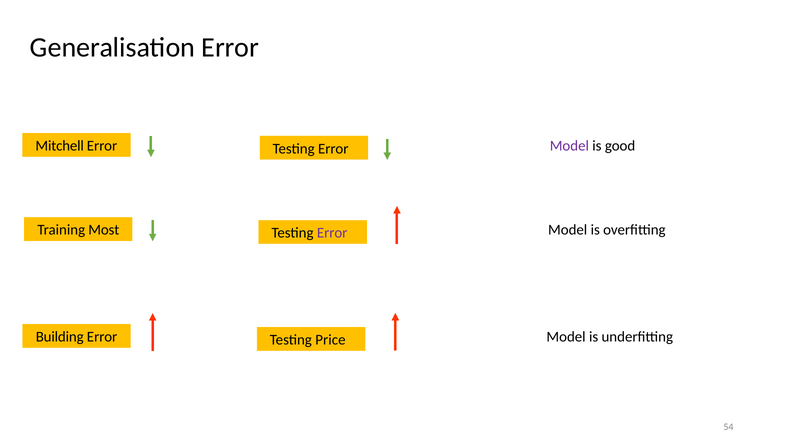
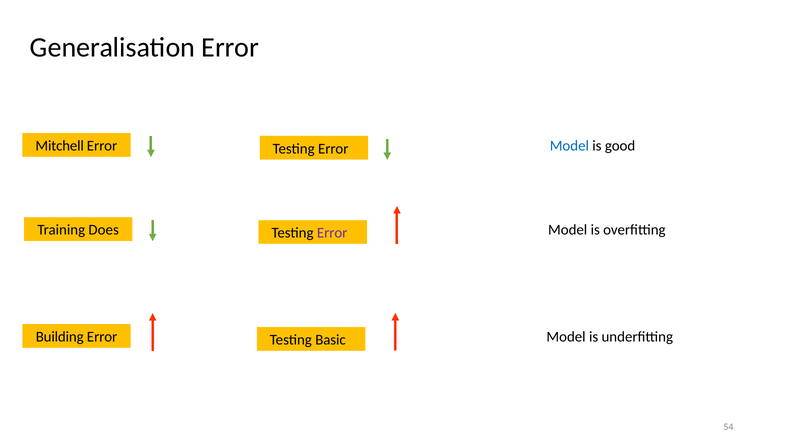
Model at (569, 146) colour: purple -> blue
Most: Most -> Does
Price: Price -> Basic
